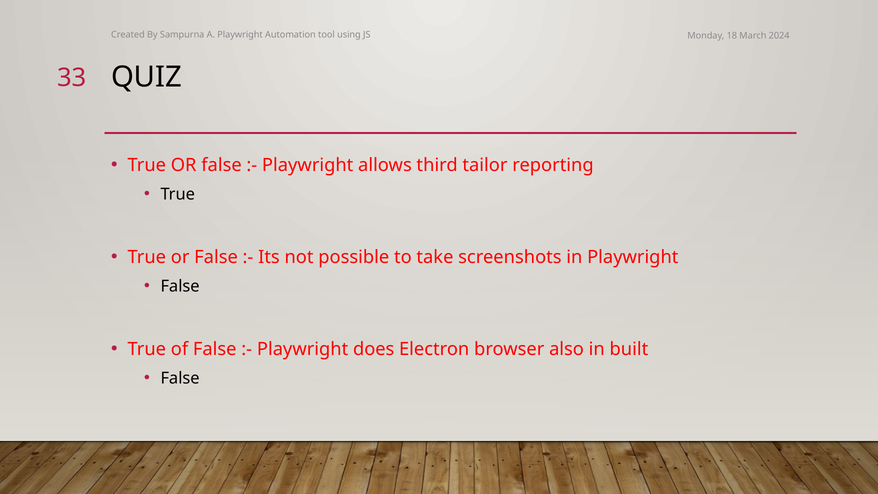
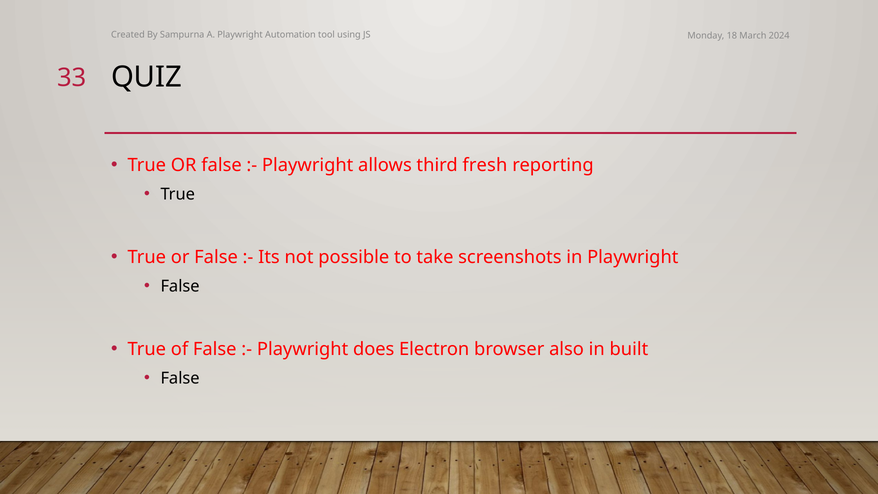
tailor: tailor -> fresh
